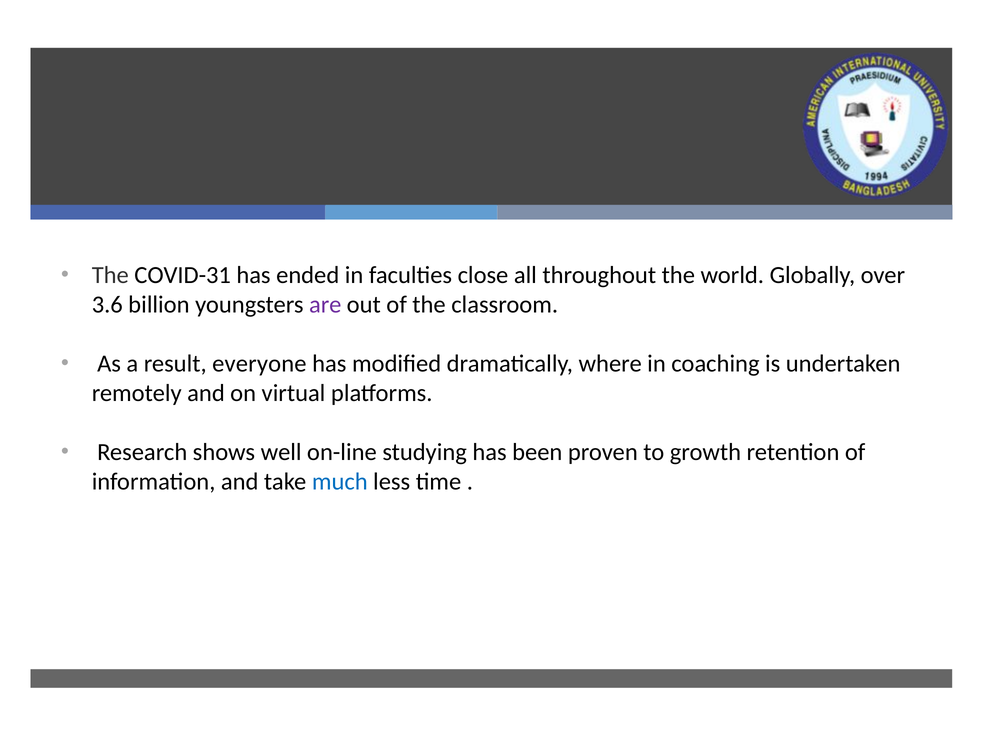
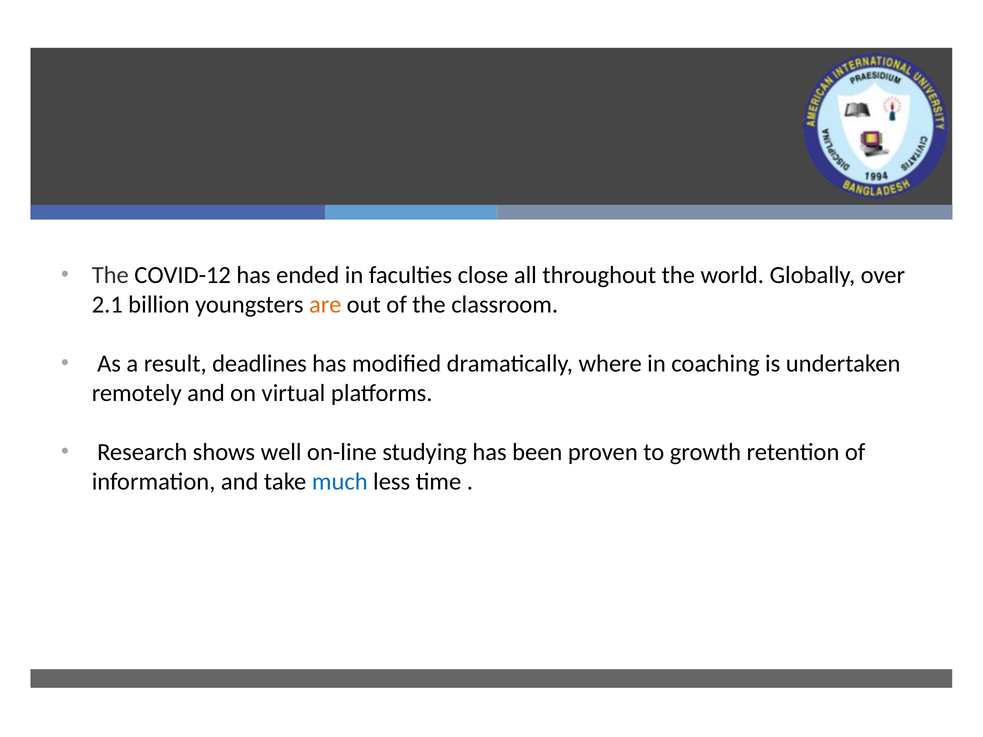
COVID-31: COVID-31 -> COVID-12
3.6: 3.6 -> 2.1
are colour: purple -> orange
everyone: everyone -> deadlines
